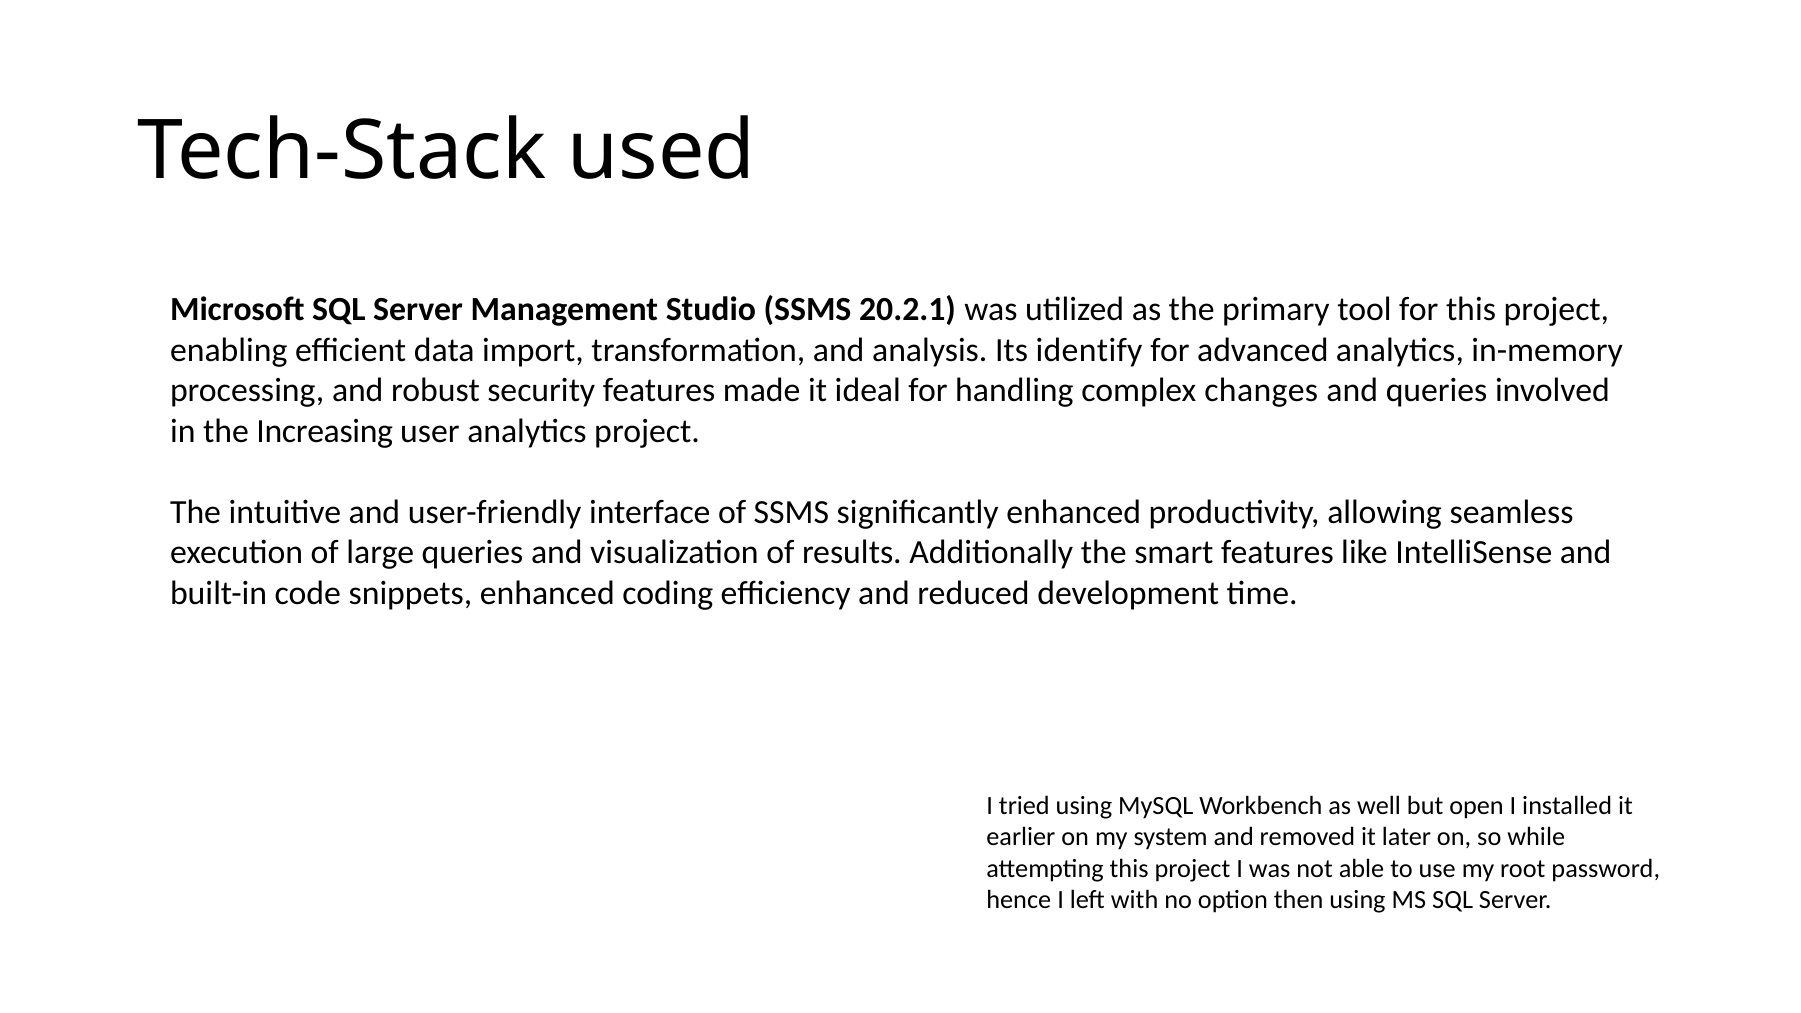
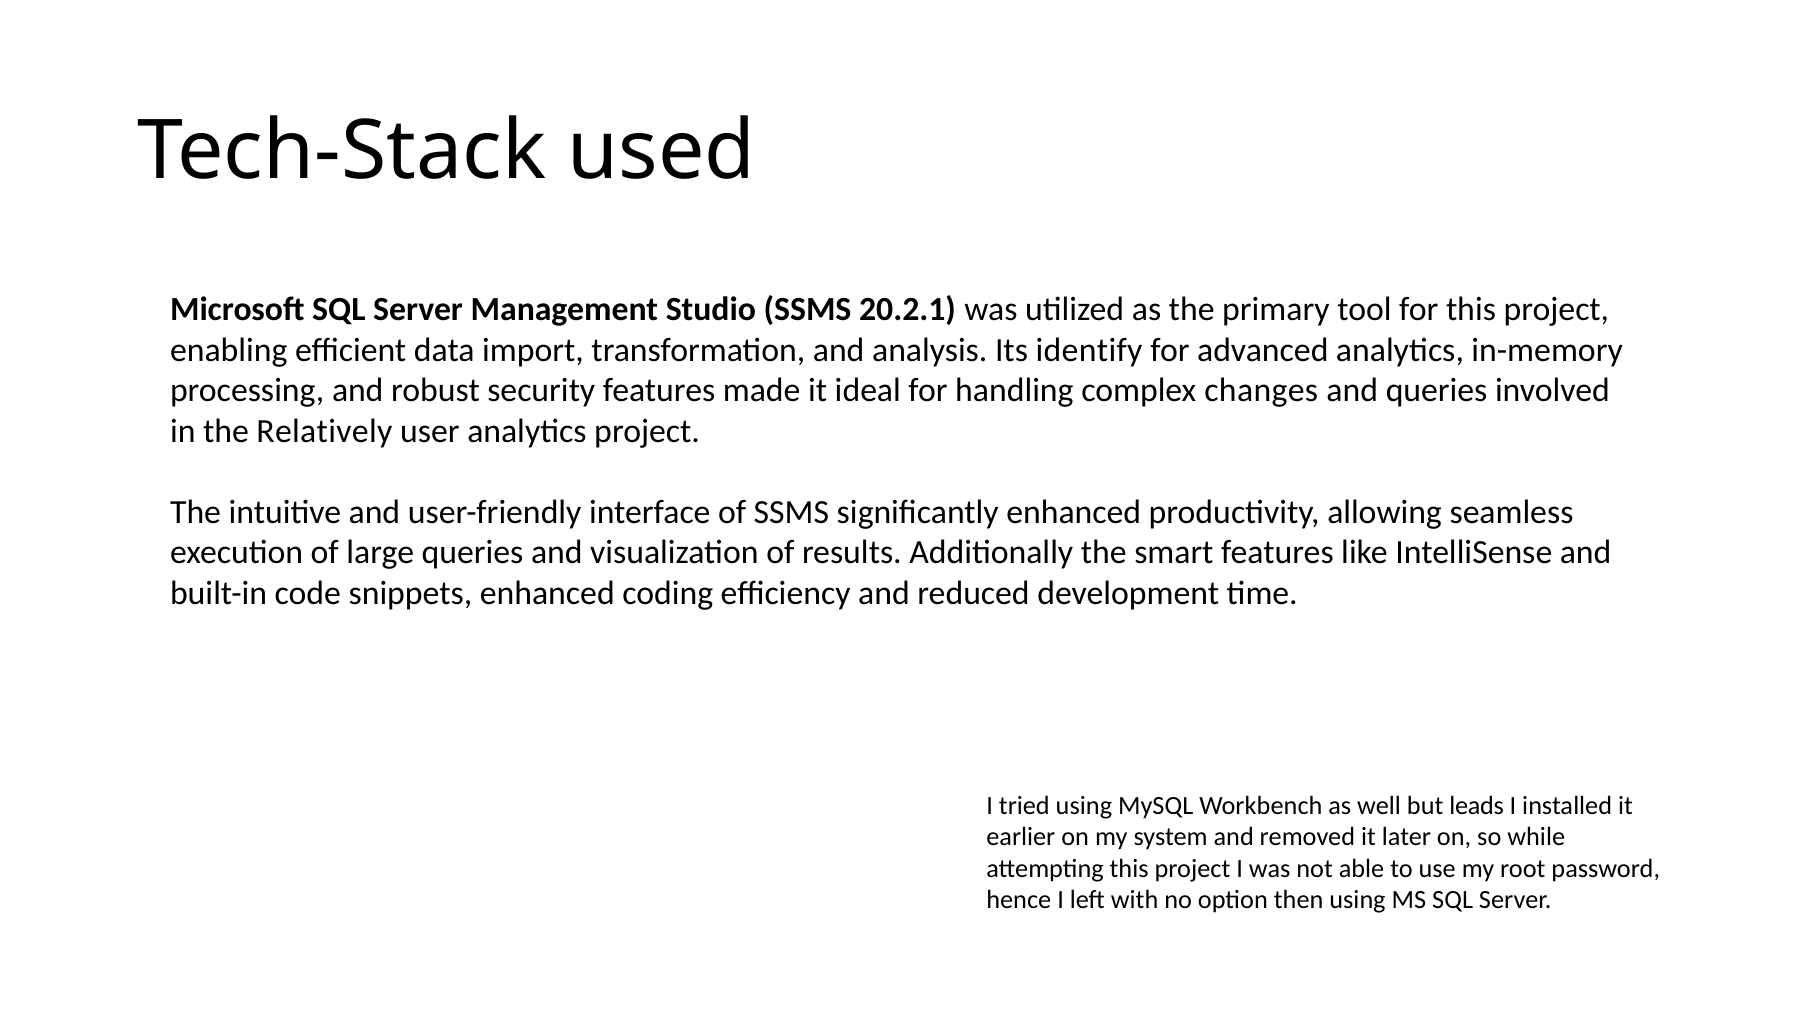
Increasing: Increasing -> Relatively
open: open -> leads
